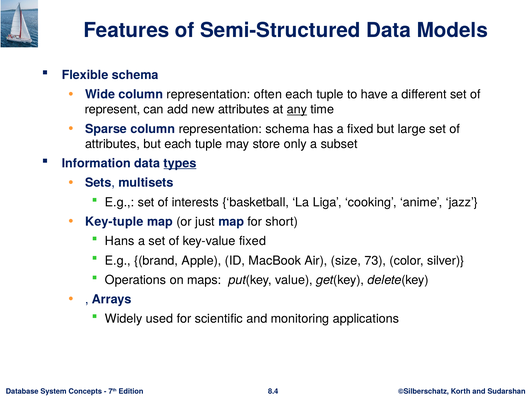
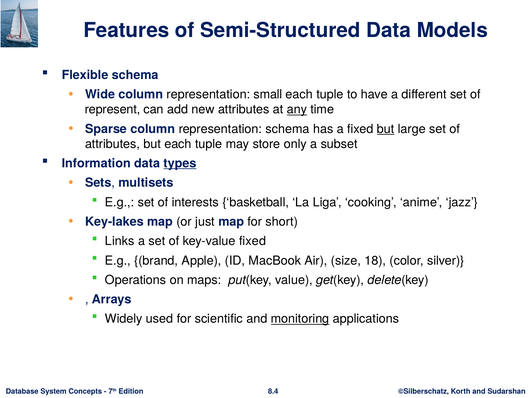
often: often -> small
but at (386, 129) underline: none -> present
Key-tuple: Key-tuple -> Key-lakes
Hans: Hans -> Links
73: 73 -> 18
monitoring underline: none -> present
